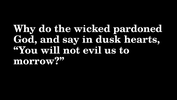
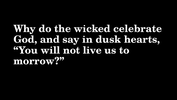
pardoned: pardoned -> celebrate
evil: evil -> live
